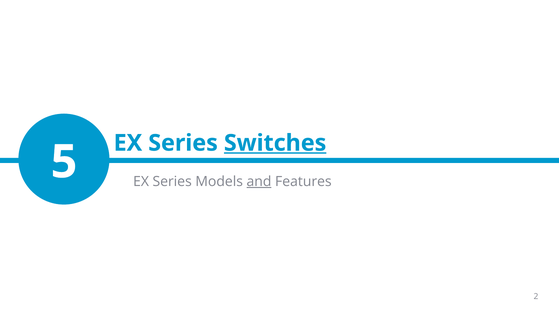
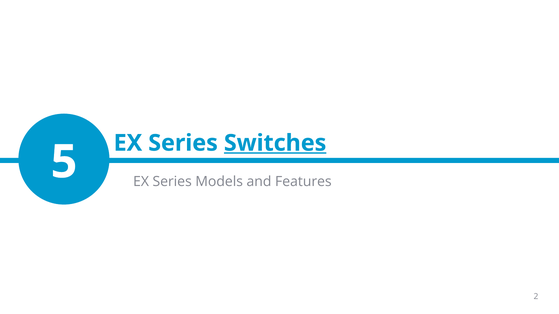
and underline: present -> none
